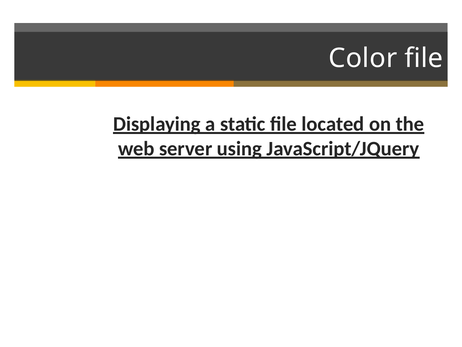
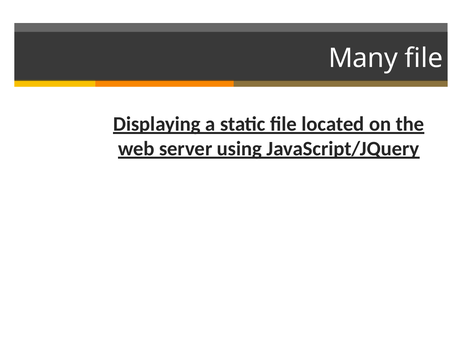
Color: Color -> Many
